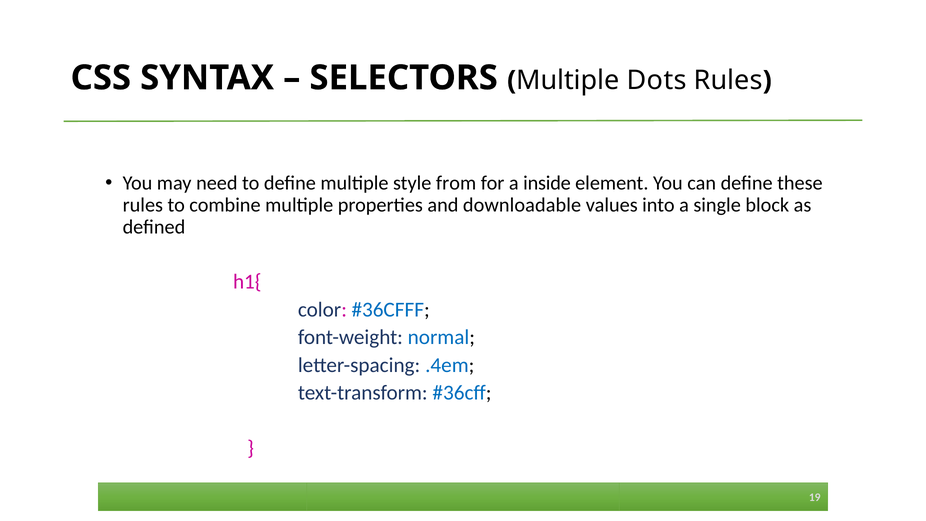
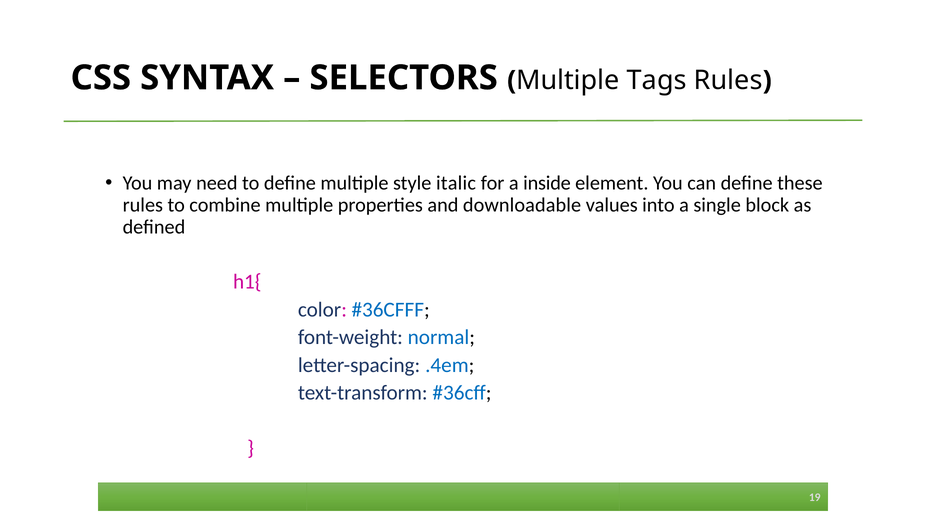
Dots: Dots -> Tags
from: from -> italic
